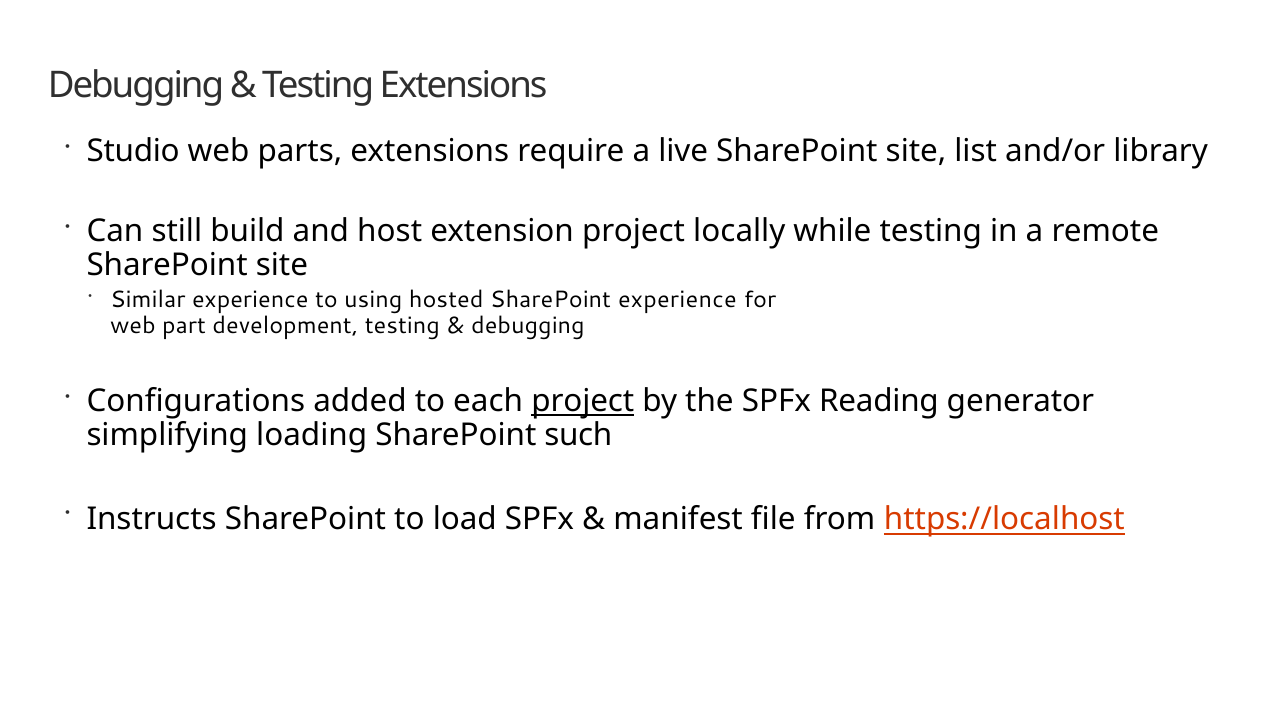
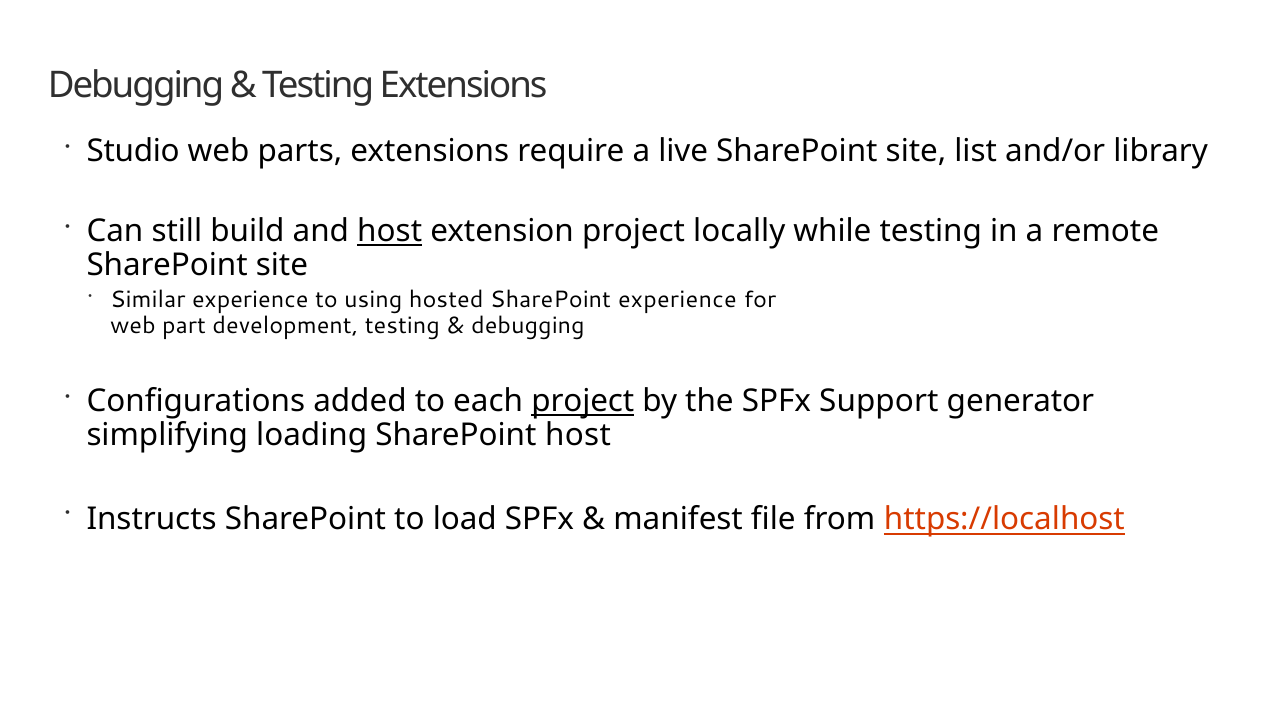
host at (390, 232) underline: none -> present
Reading: Reading -> Support
SharePoint such: such -> host
